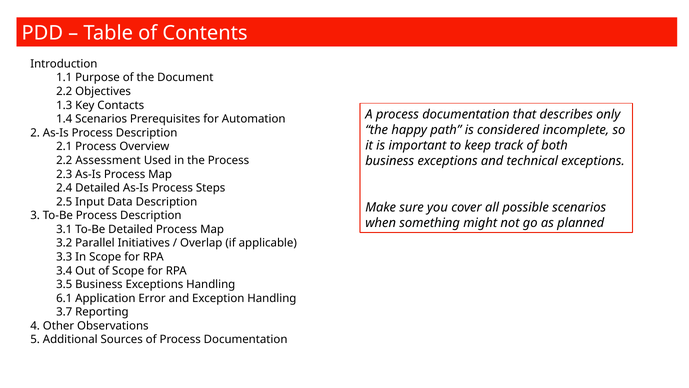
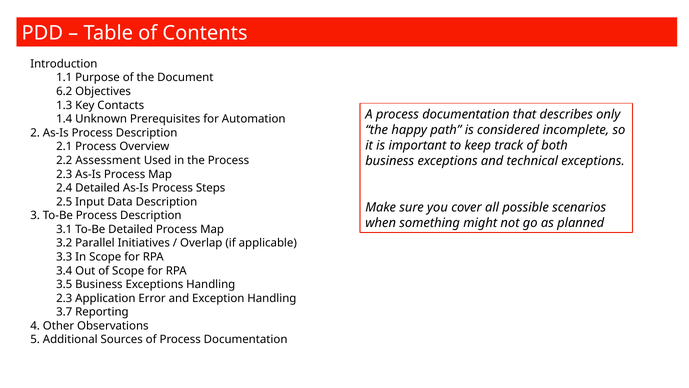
2.2 at (64, 91): 2.2 -> 6.2
1.4 Scenarios: Scenarios -> Unknown
6.1 at (64, 298): 6.1 -> 2.3
